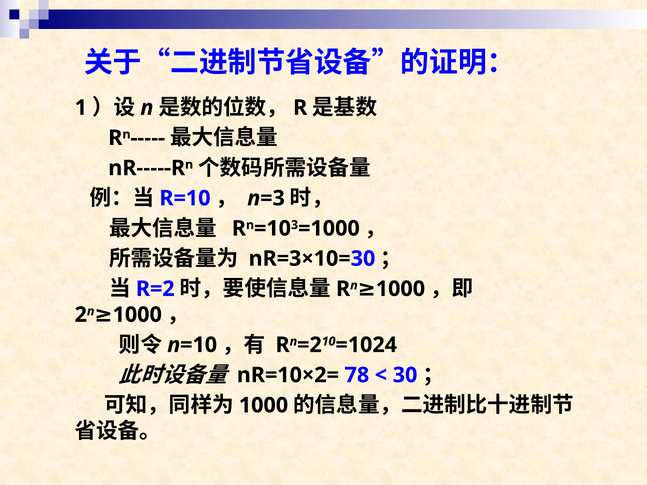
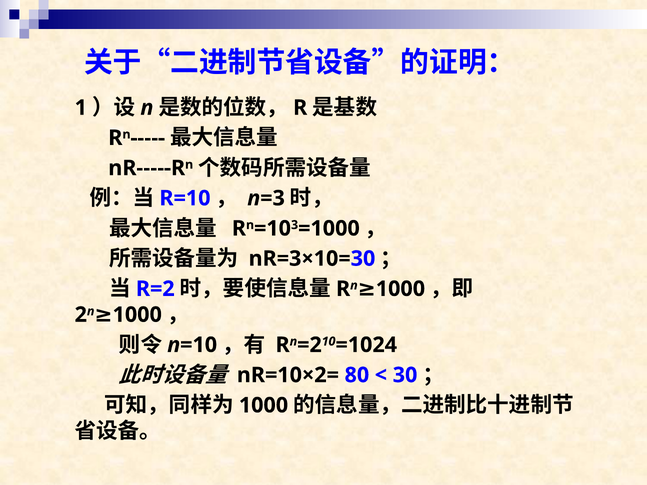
78: 78 -> 80
